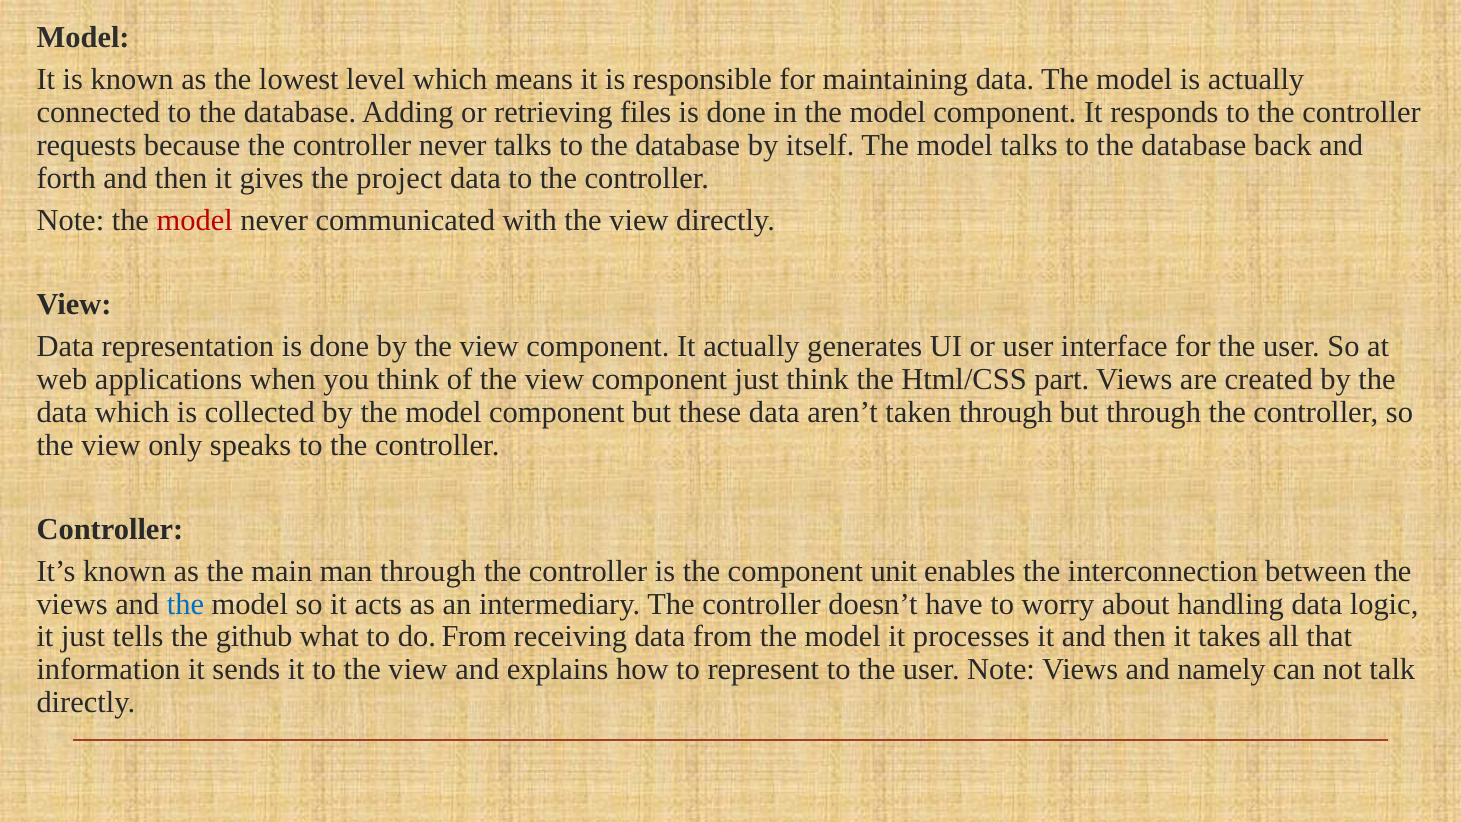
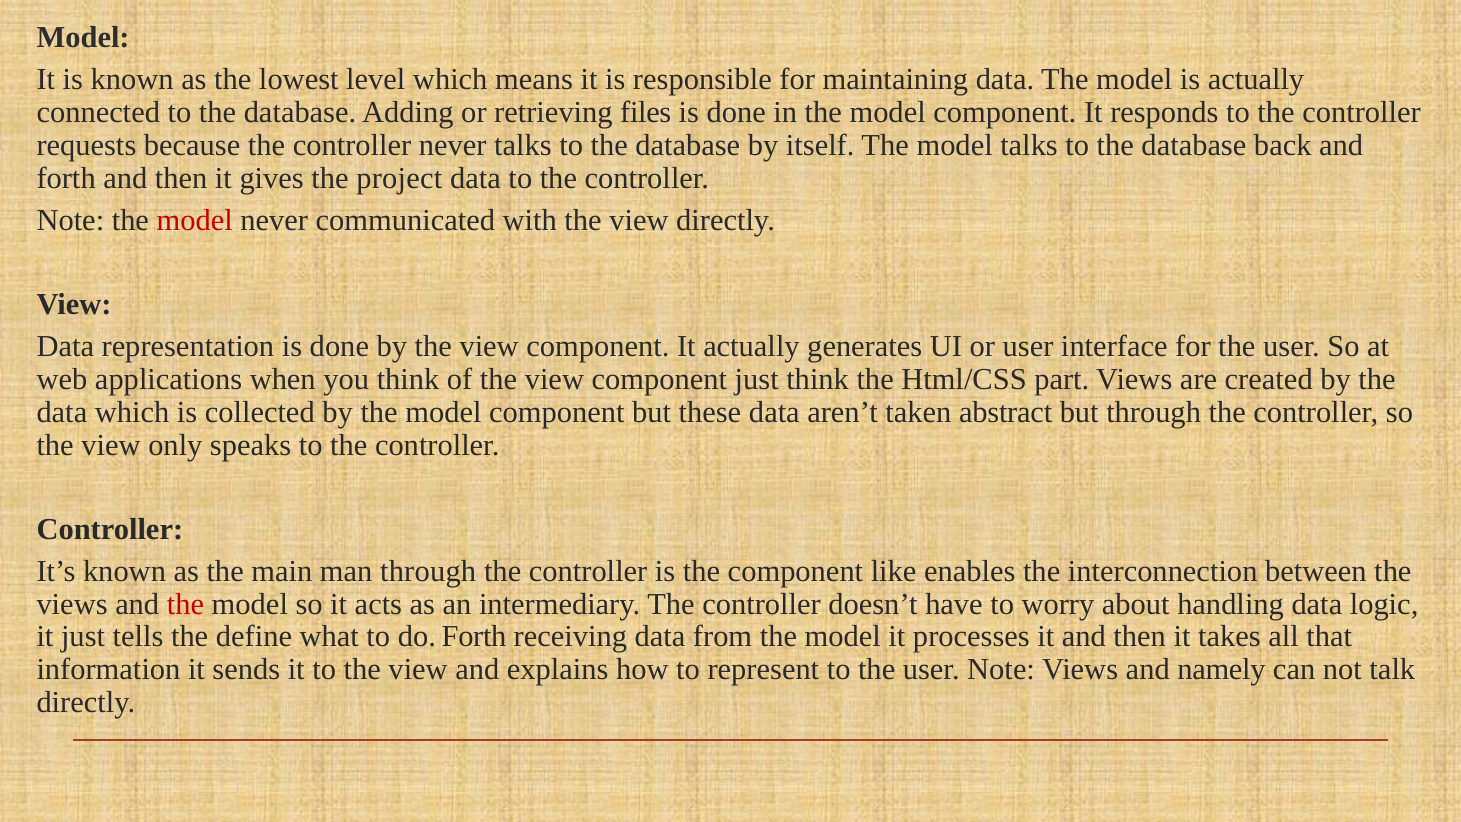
taken through: through -> abstract
unit: unit -> like
the at (185, 604) colour: blue -> red
github: github -> define
do From: From -> Forth
